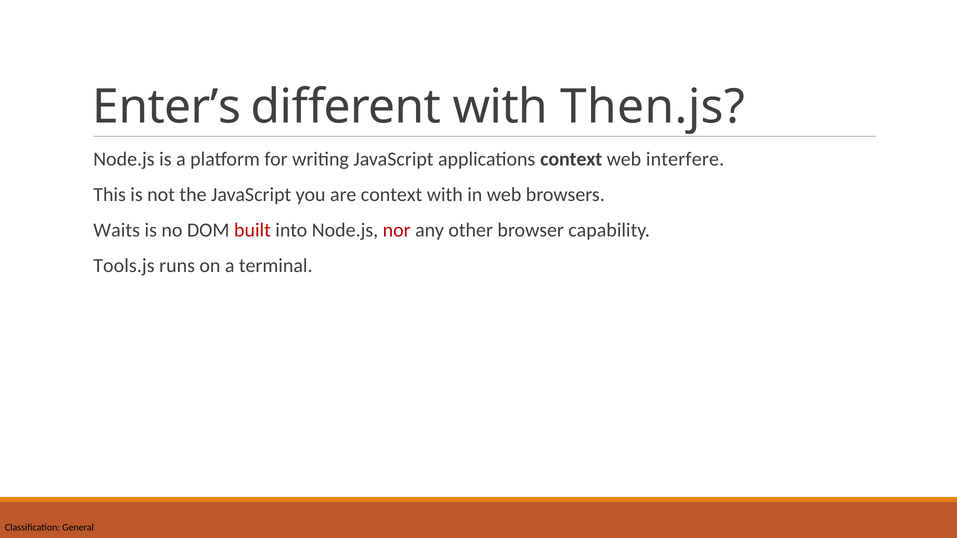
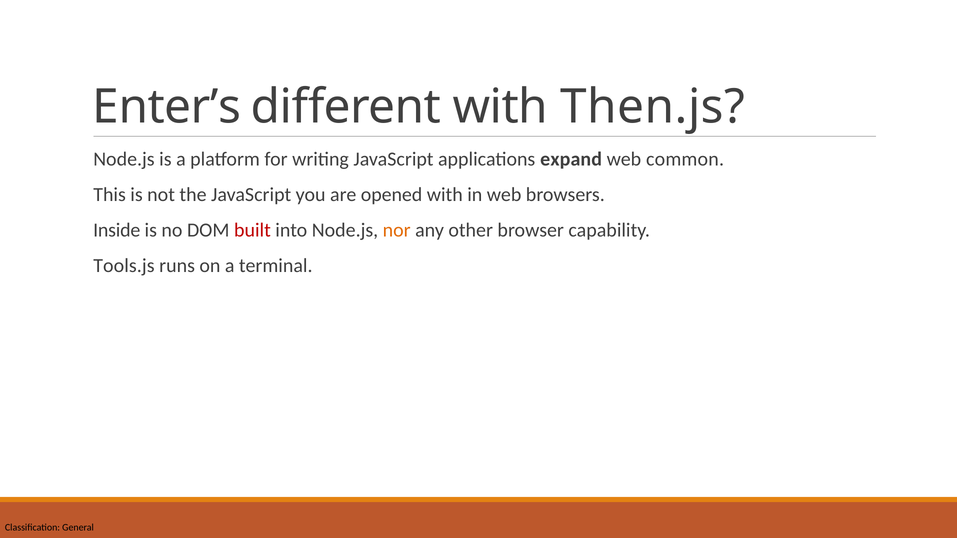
applications context: context -> expand
interfere: interfere -> common
are context: context -> opened
Waits: Waits -> Inside
nor colour: red -> orange
